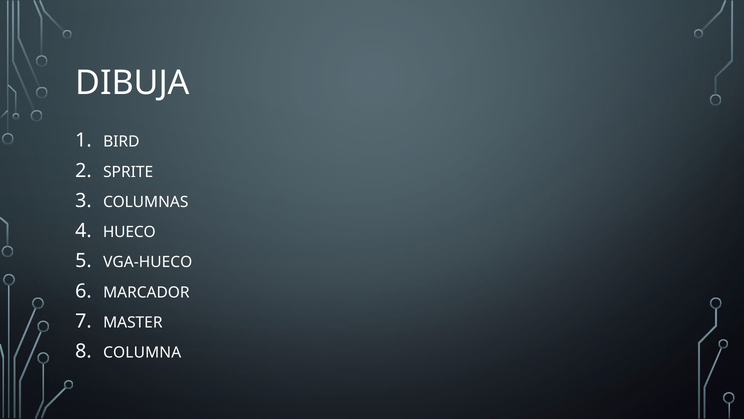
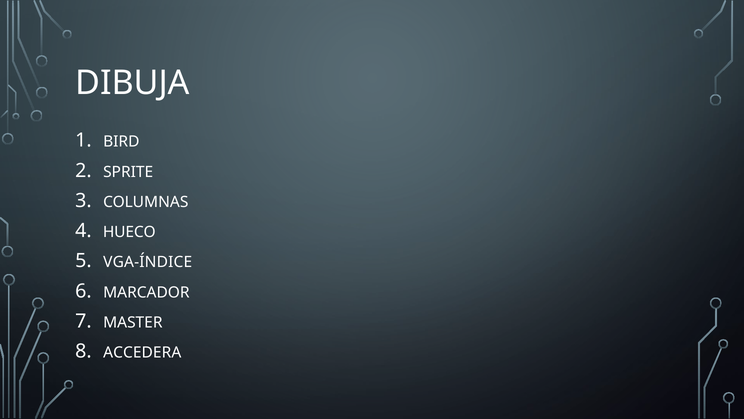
VGA-HUECO: VGA-HUECO -> VGA-ÍNDICE
COLUMNA: COLUMNA -> ACCEDERA
